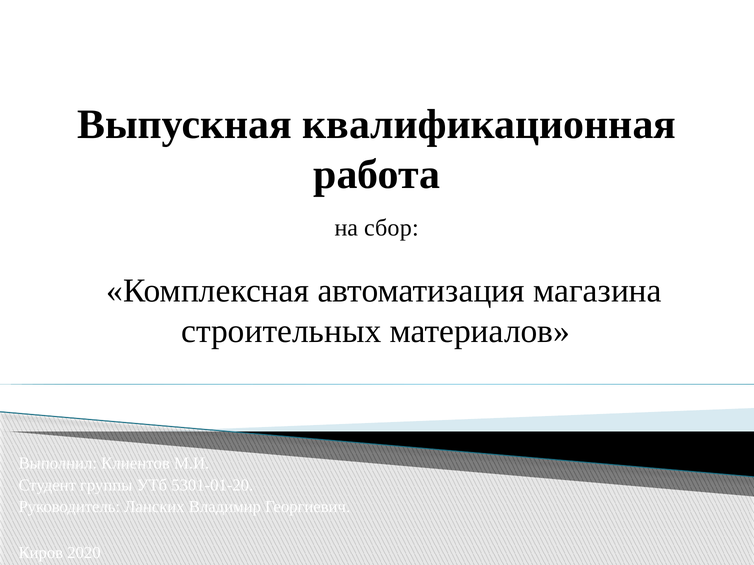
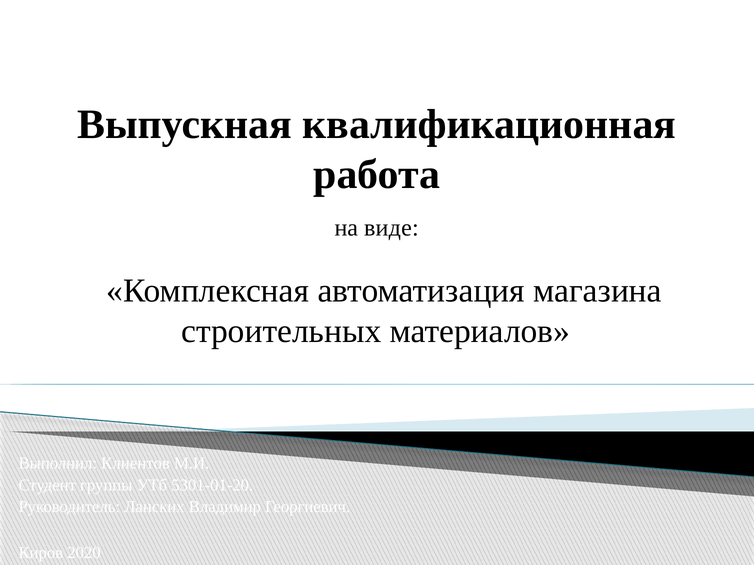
сбор: сбор -> виде
